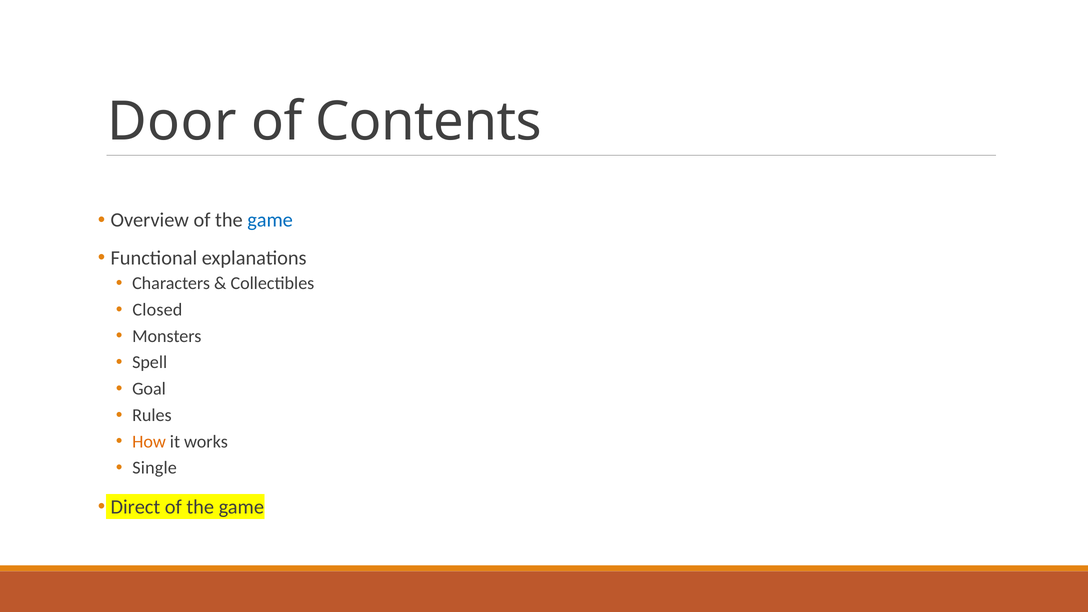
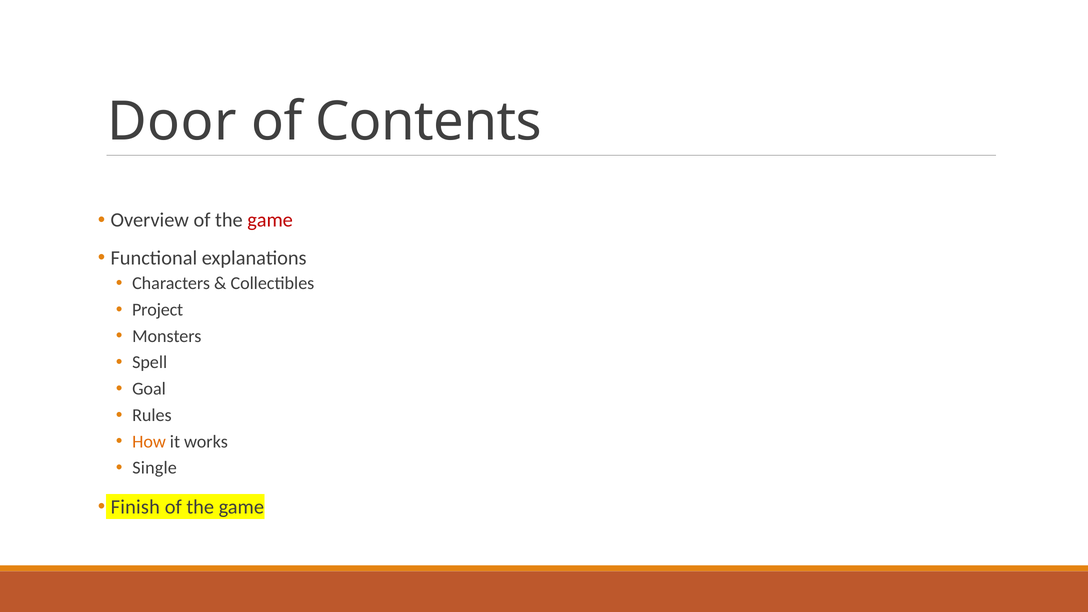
game at (270, 220) colour: blue -> red
Closed: Closed -> Project
Direct: Direct -> Finish
